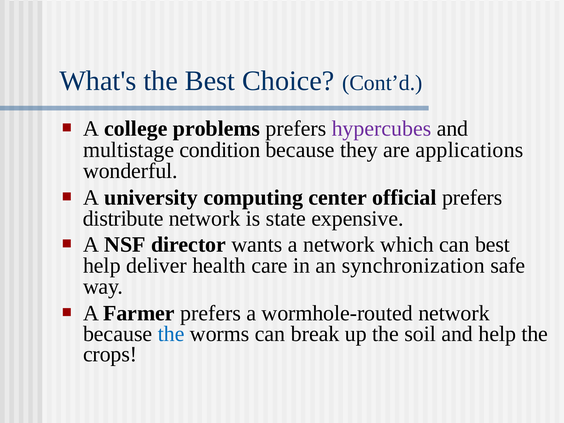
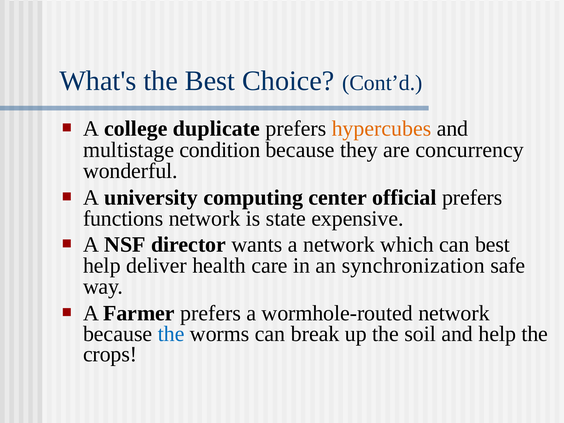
problems: problems -> duplicate
hypercubes colour: purple -> orange
applications: applications -> concurrency
distribute: distribute -> functions
